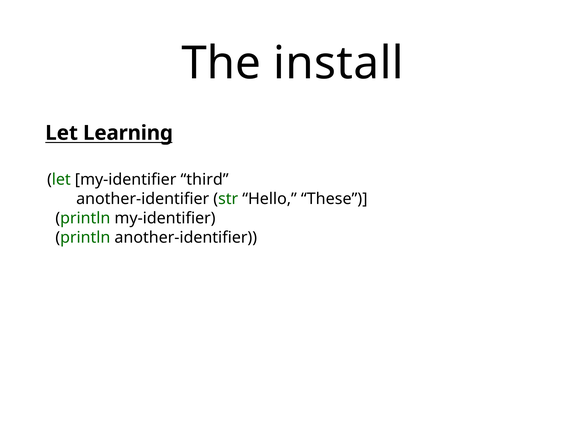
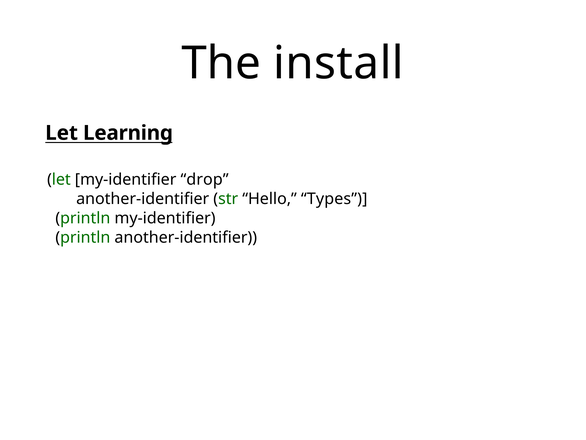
third: third -> drop
These: These -> Types
